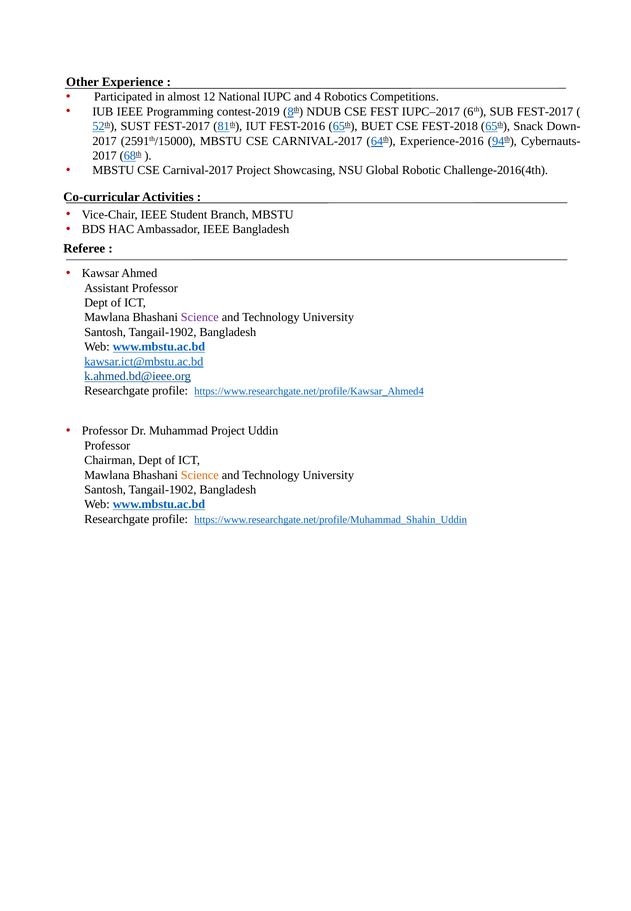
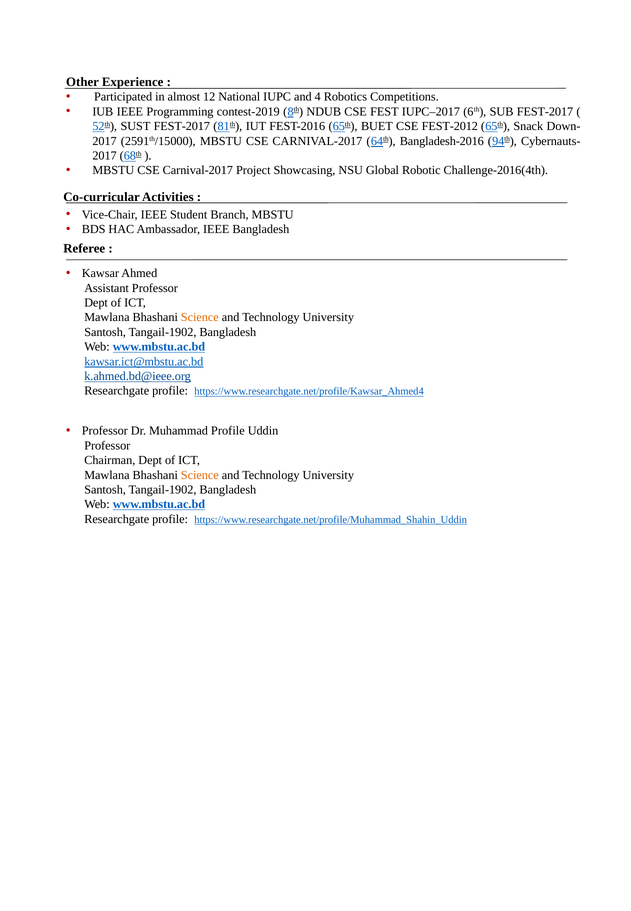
FEST-2018: FEST-2018 -> FEST-2012
Experience-2016: Experience-2016 -> Bangladesh-2016
Science at (200, 318) colour: purple -> orange
Muhammad Project: Project -> Profile
